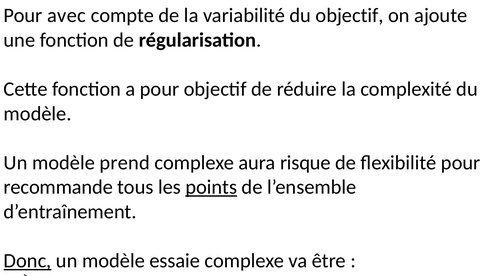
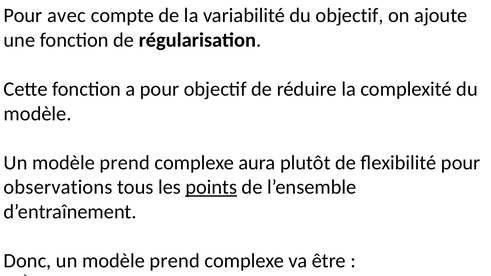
risque: risque -> plutôt
recommande: recommande -> observations
Donc underline: present -> none
essaie at (175, 261): essaie -> prend
